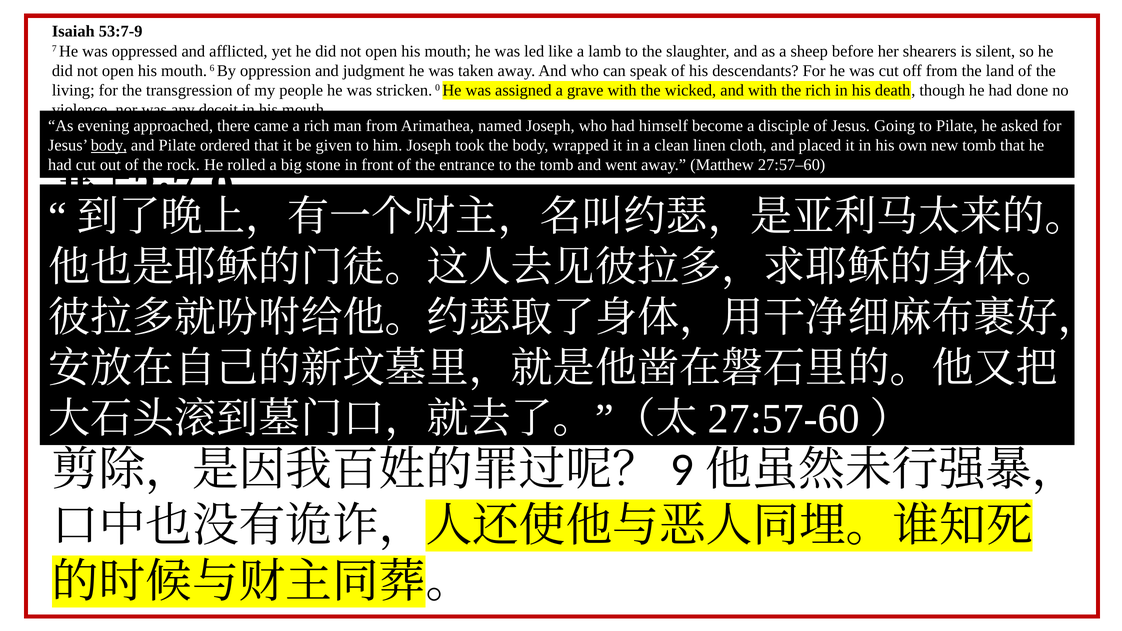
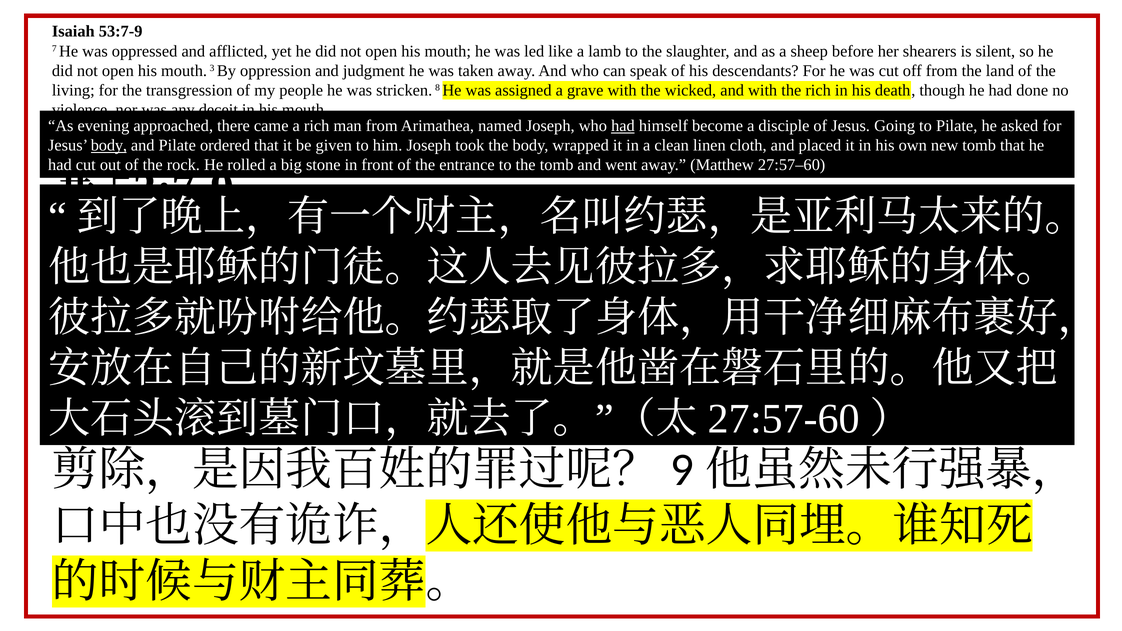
6: 6 -> 3
0: 0 -> 8
had at (623, 126) underline: none -> present
